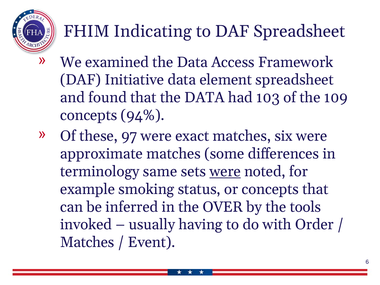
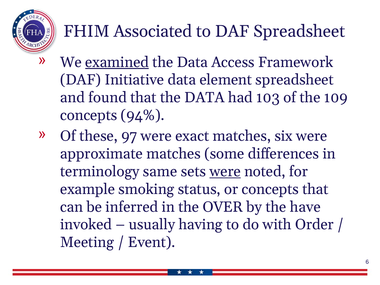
Indicating: Indicating -> Associated
examined underline: none -> present
tools: tools -> have
Matches at (87, 242): Matches -> Meeting
